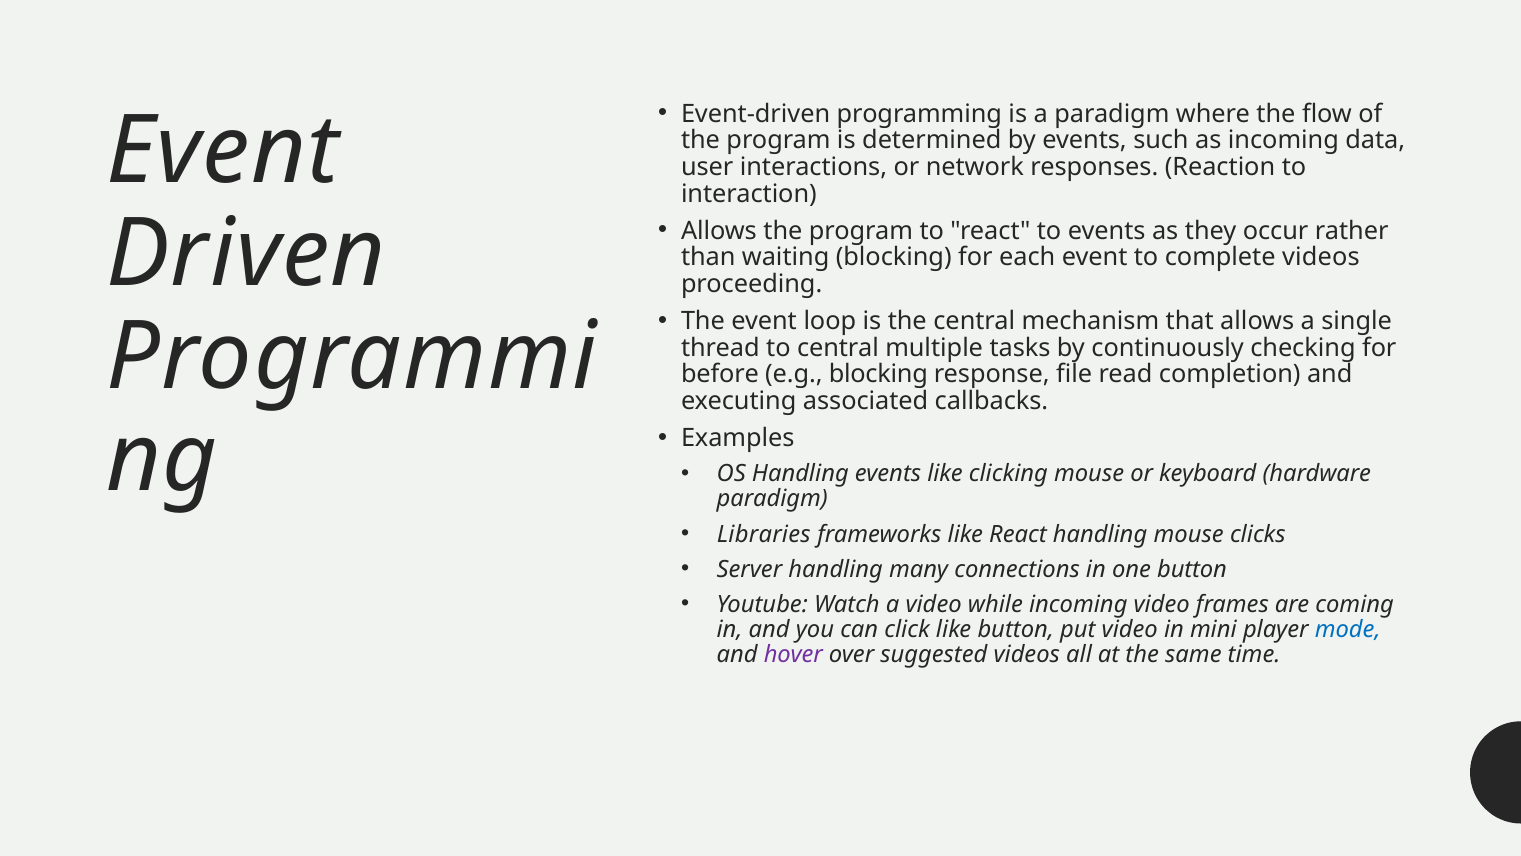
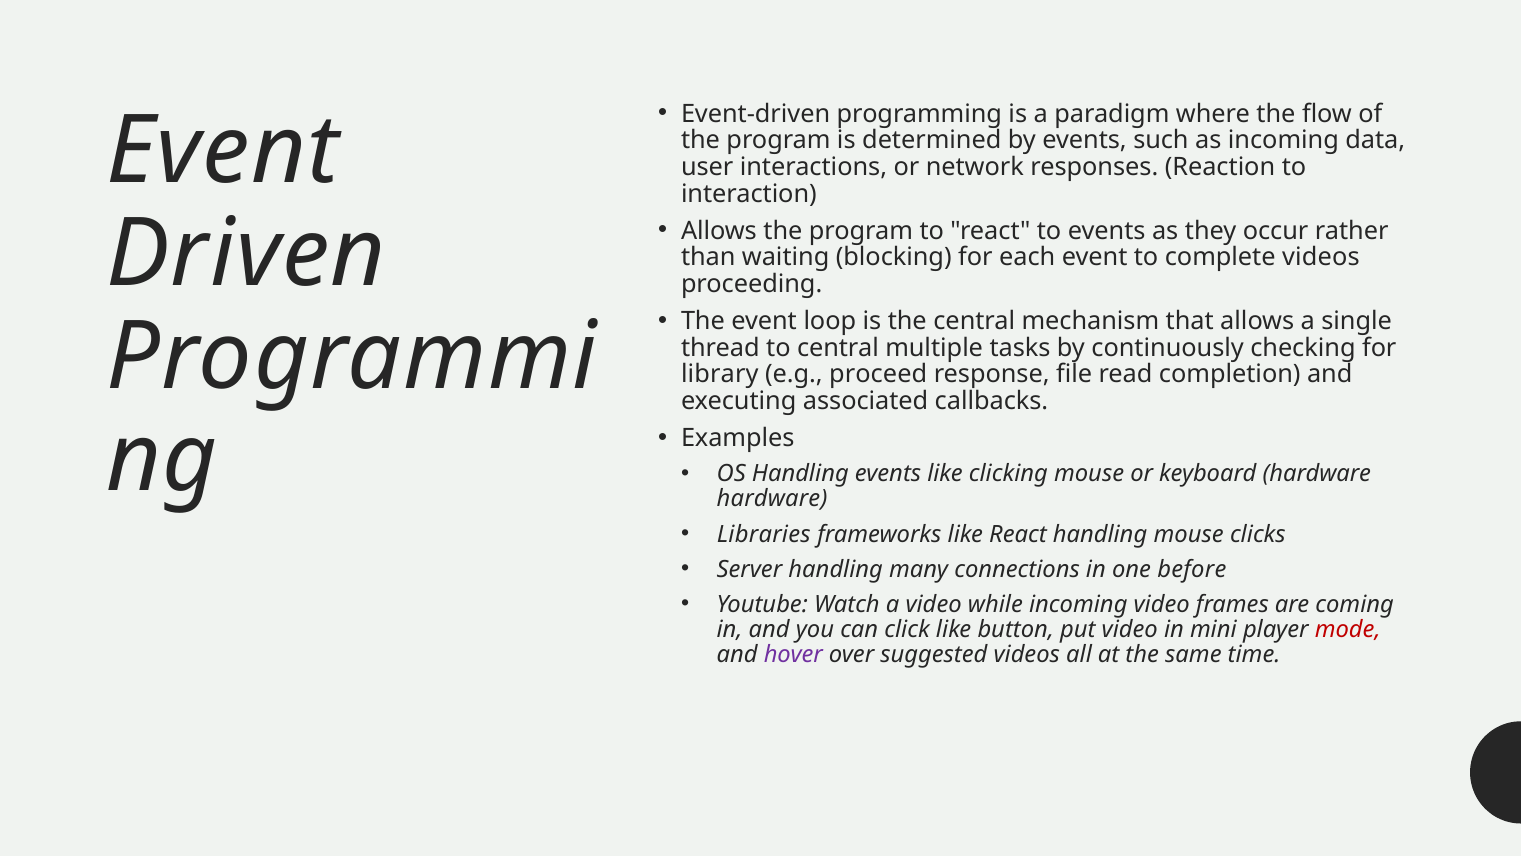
before: before -> library
e.g blocking: blocking -> proceed
paradigm at (772, 499): paradigm -> hardware
one button: button -> before
mode colour: blue -> red
